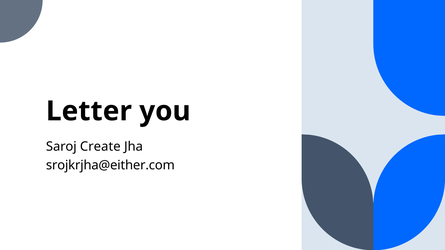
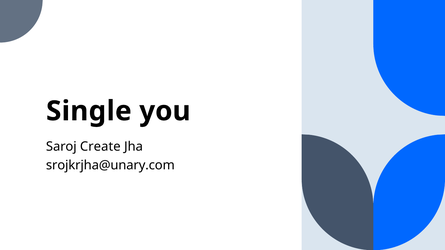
Letter: Letter -> Single
srojkrjha@either.com: srojkrjha@either.com -> srojkrjha@unary.com
